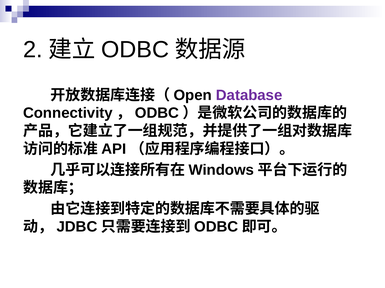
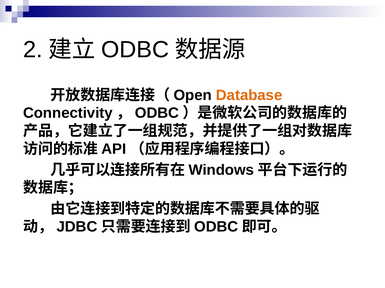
Database colour: purple -> orange
